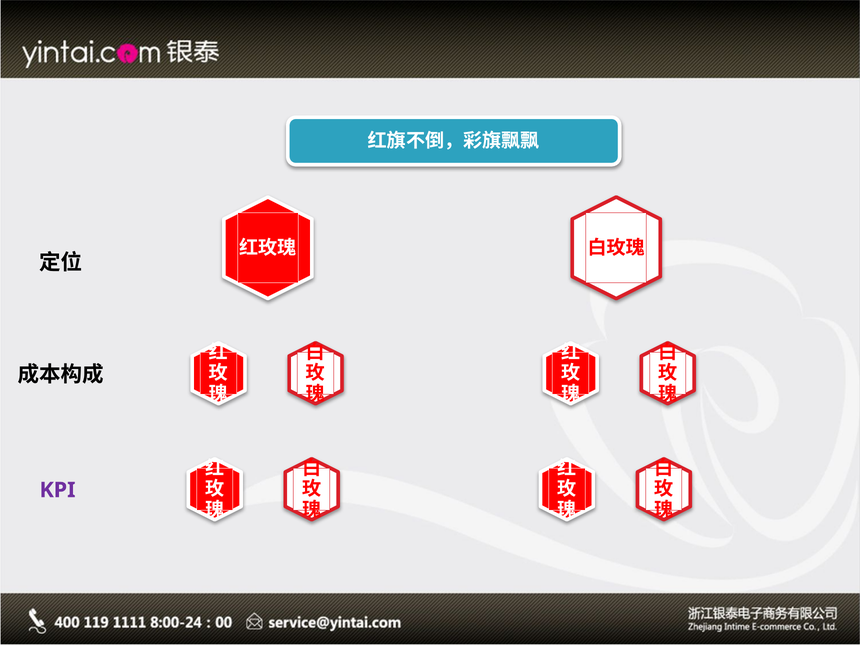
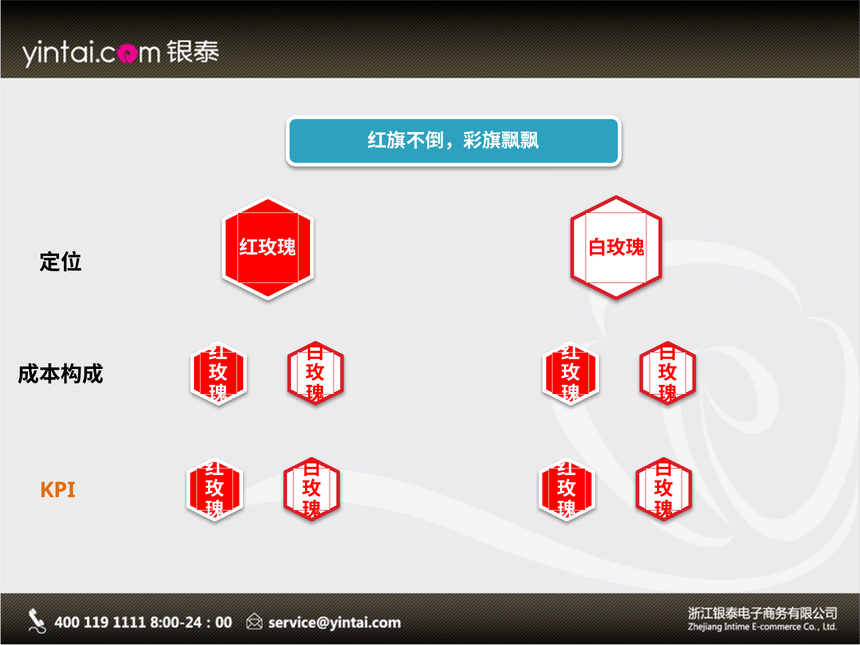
KPI colour: purple -> orange
